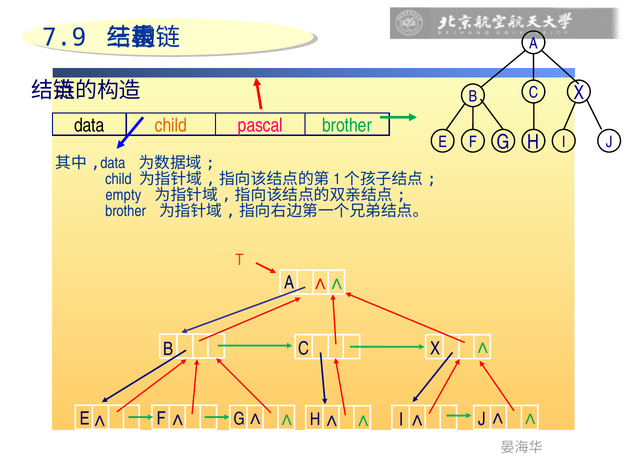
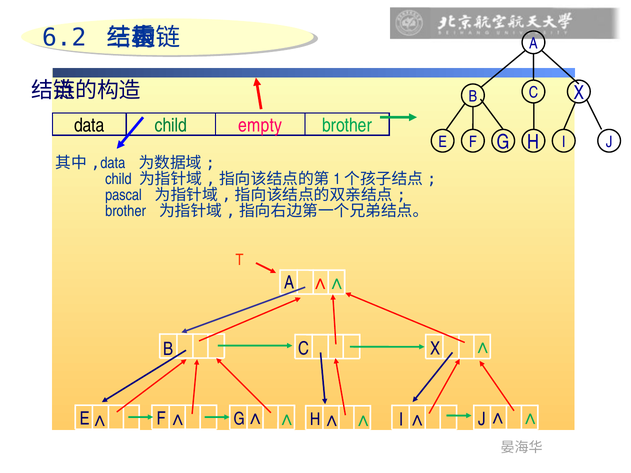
7.9: 7.9 -> 6.2
child at (171, 125) colour: orange -> green
pascal: pascal -> empty
empty: empty -> pascal
